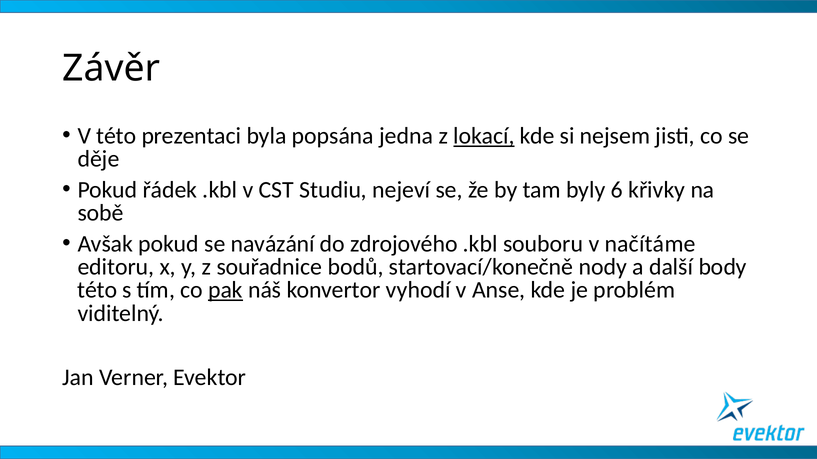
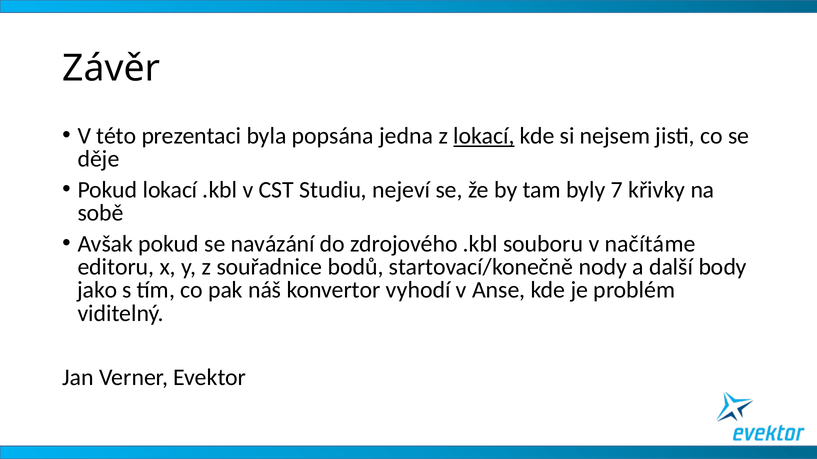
Pokud řádek: řádek -> lokací
6: 6 -> 7
této at (97, 290): této -> jako
pak underline: present -> none
